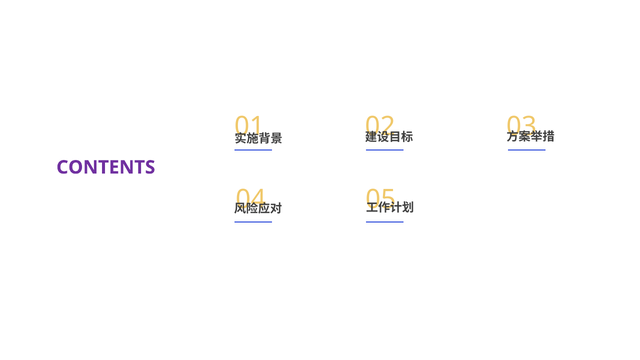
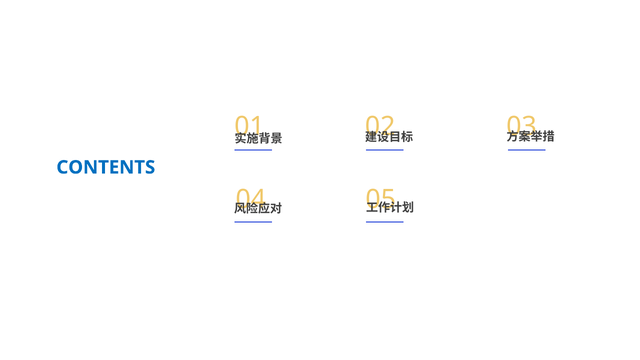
CONTENTS colour: purple -> blue
